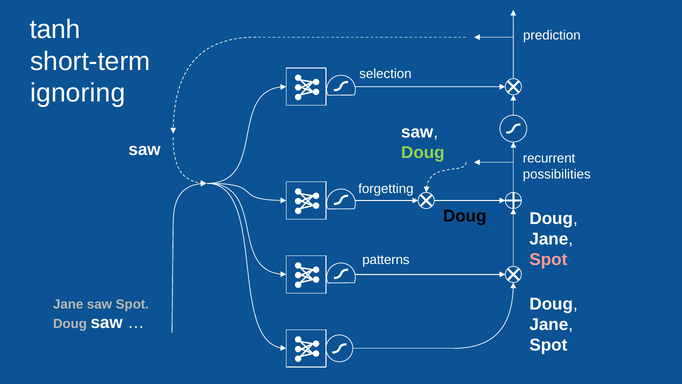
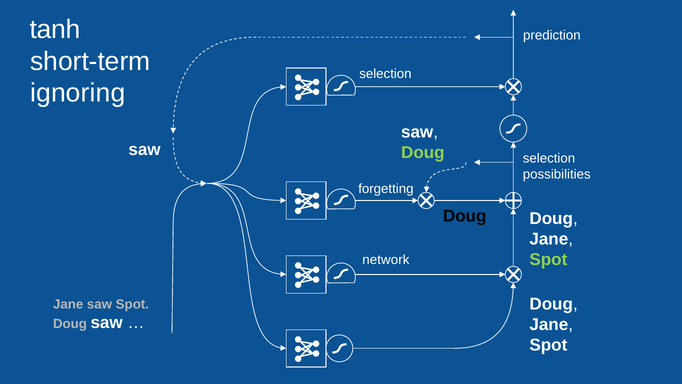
recurrent at (549, 158): recurrent -> selection
Spot at (548, 259) colour: pink -> light green
patterns: patterns -> network
